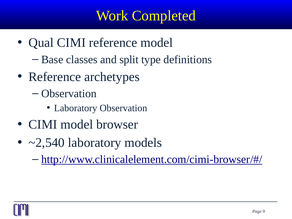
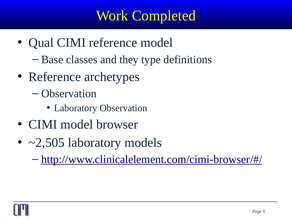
split: split -> they
~2,540: ~2,540 -> ~2,505
